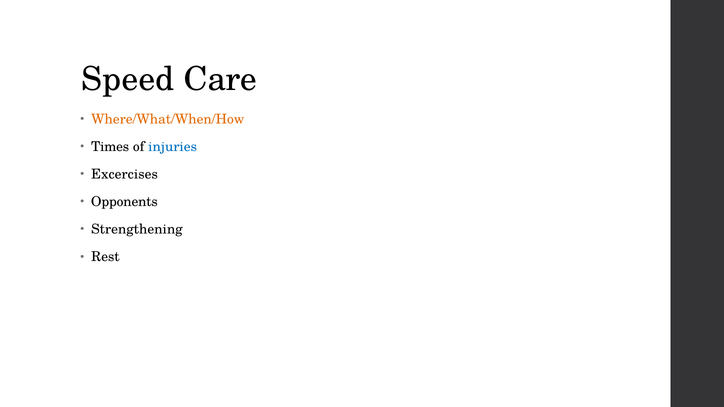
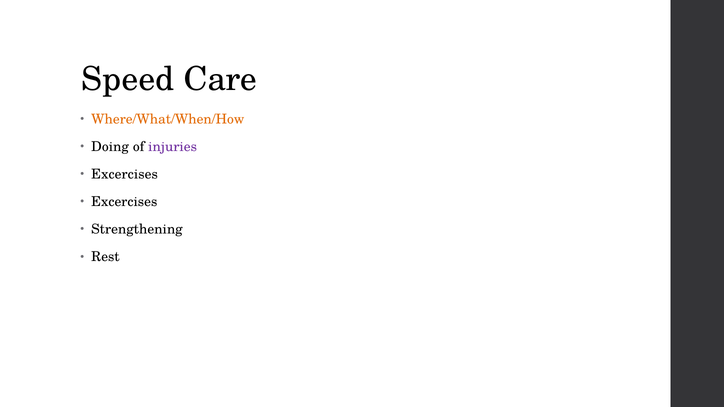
Times: Times -> Doing
injuries colour: blue -> purple
Opponents at (124, 202): Opponents -> Excercises
